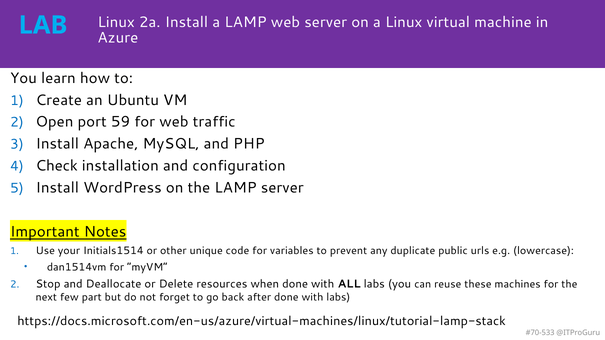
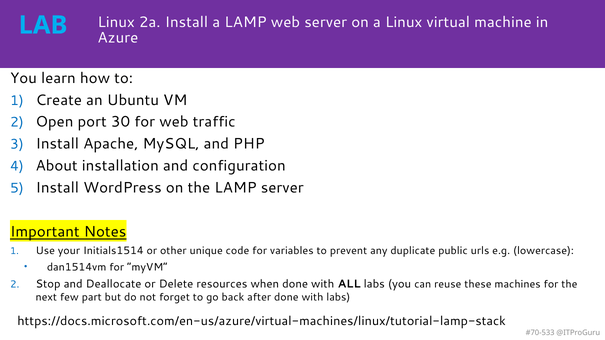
59: 59 -> 30
Check: Check -> About
